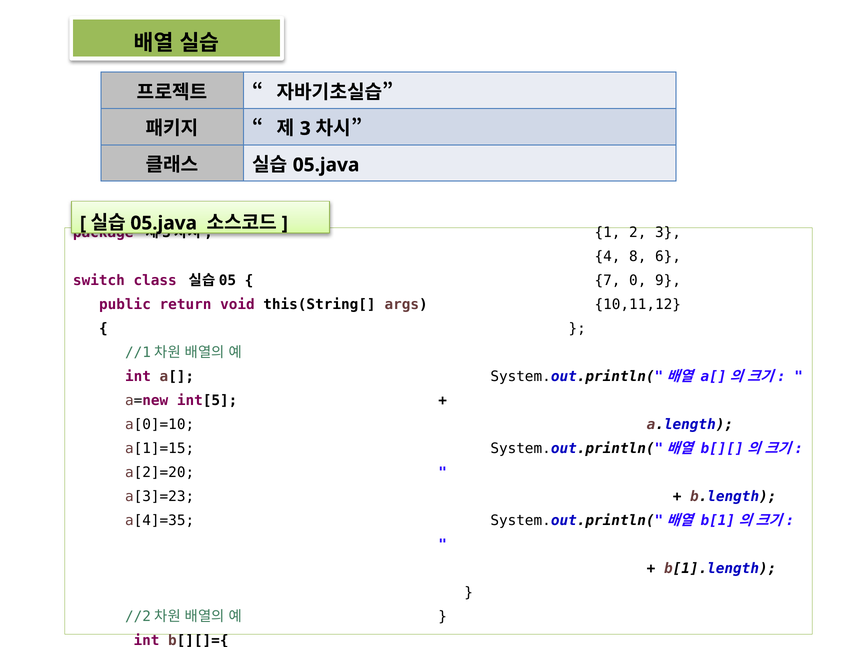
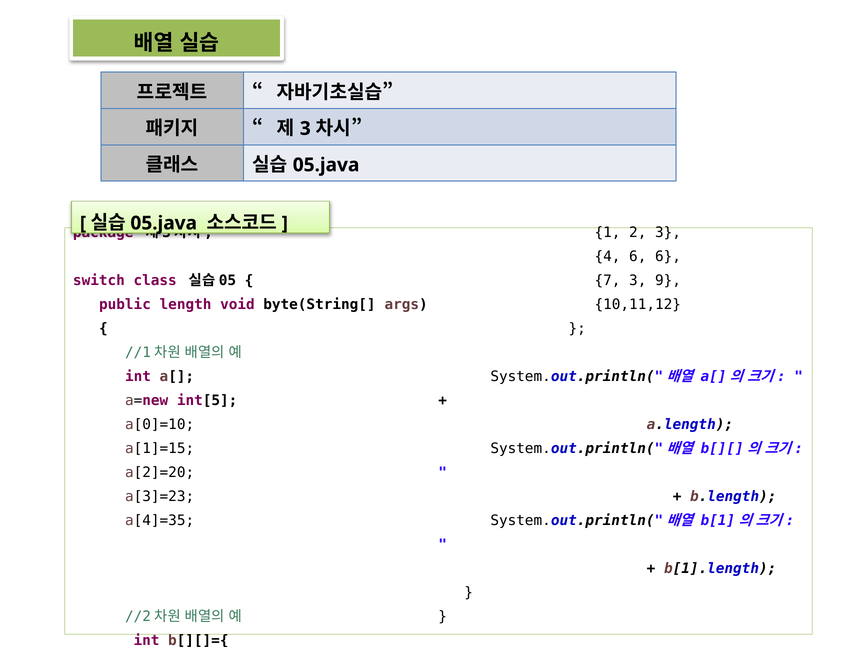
4 8: 8 -> 6
7 0: 0 -> 3
return: return -> length
this(String[: this(String[ -> byte(String[
